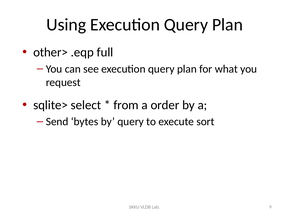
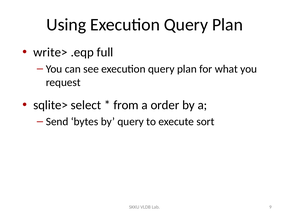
other>: other> -> write>
